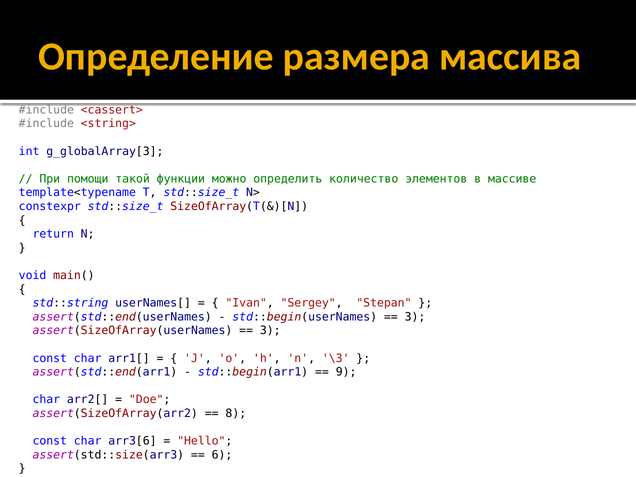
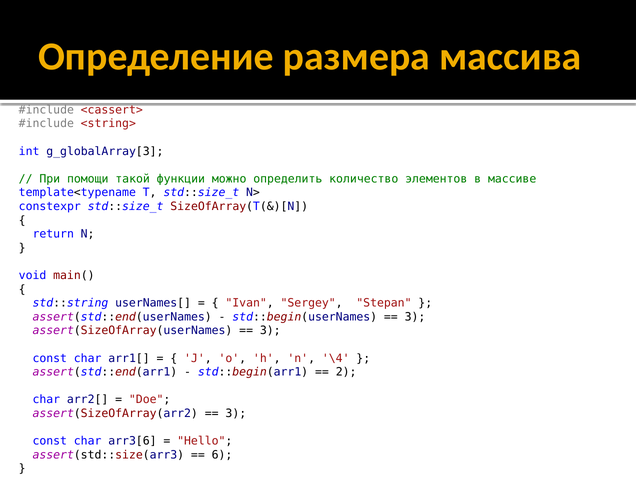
\3: \3 -> \4
9: 9 -> 2
8 at (236, 413): 8 -> 3
